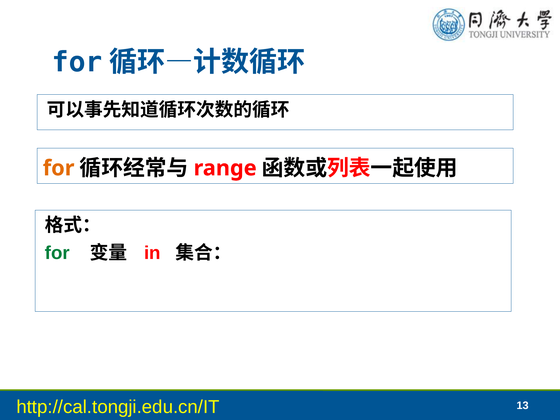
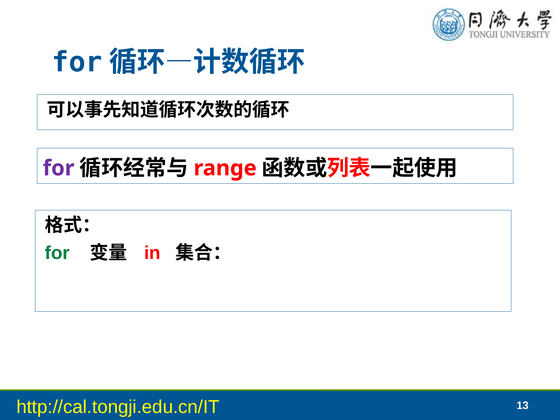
for at (59, 168) colour: orange -> purple
